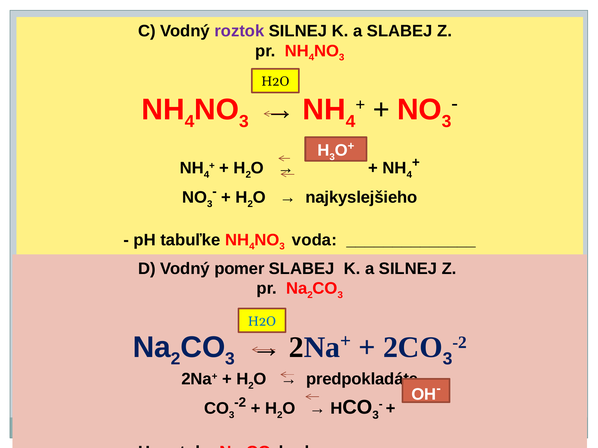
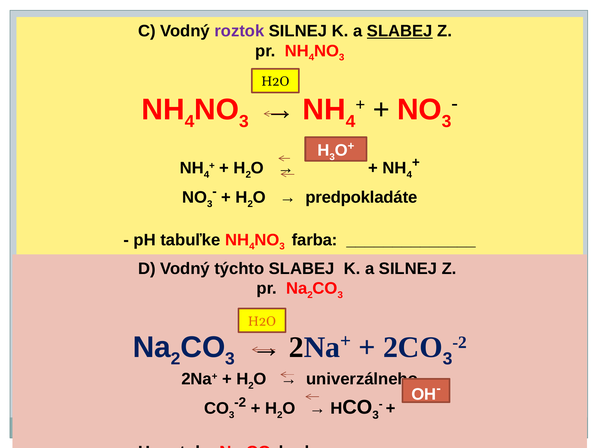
SLABEJ at (400, 31) underline: none -> present
najkyslejšieho: najkyslejšieho -> predpokladáte
voda: voda -> farba
pomer: pomer -> týchto
H2O at (262, 322) colour: blue -> orange
predpokladáte: predpokladáte -> univerzálneho
